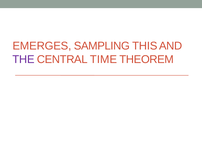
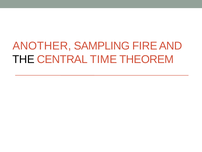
EMERGES: EMERGES -> ANOTHER
THIS: THIS -> FIRE
THE colour: purple -> black
